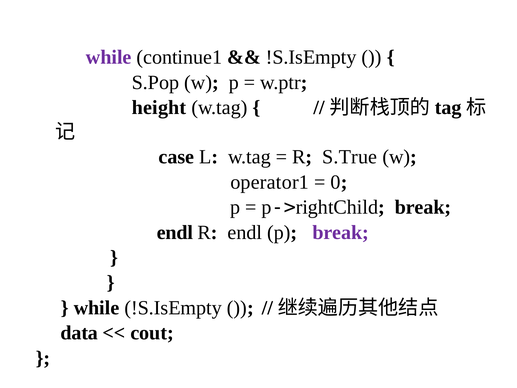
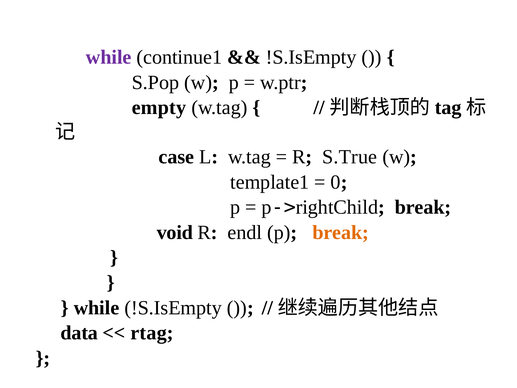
height: height -> empty
operator1: operator1 -> template1
endl at (175, 232): endl -> void
break at (341, 232) colour: purple -> orange
cout: cout -> rtag
